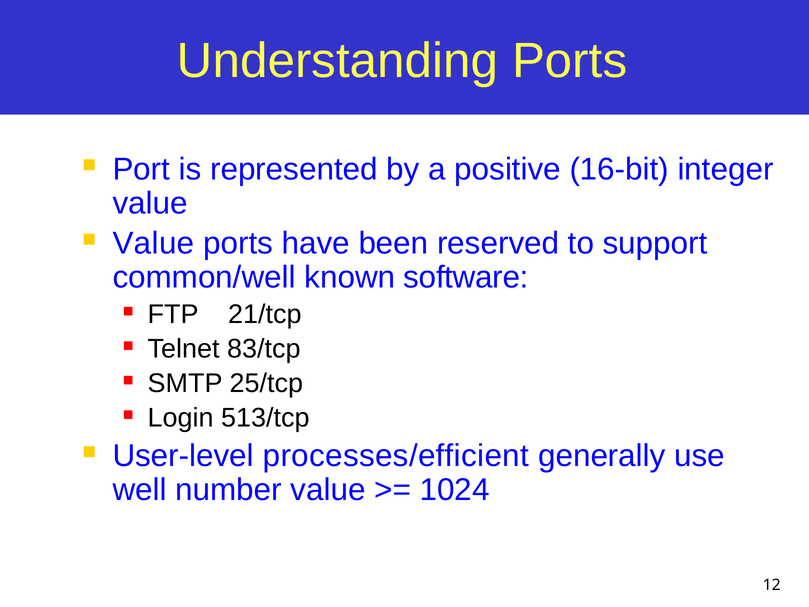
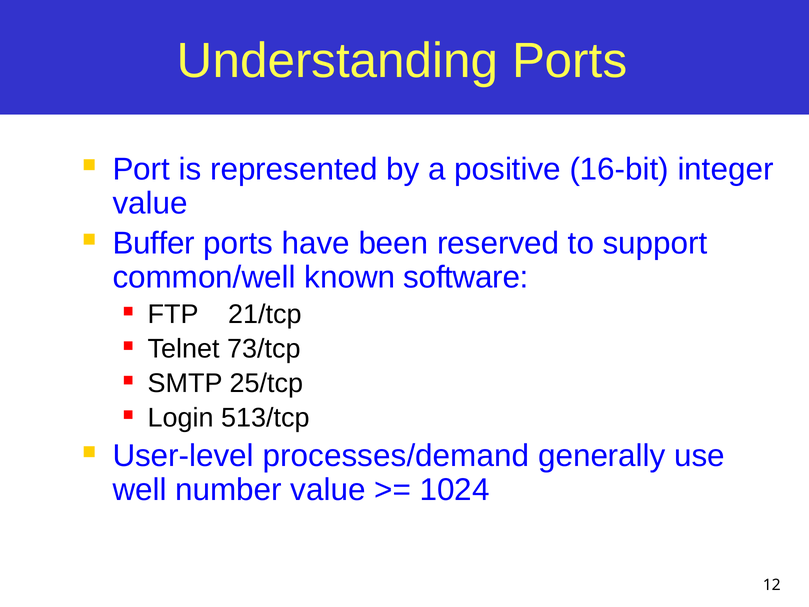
Value at (153, 243): Value -> Buffer
83/tcp: 83/tcp -> 73/tcp
processes/efficient: processes/efficient -> processes/demand
